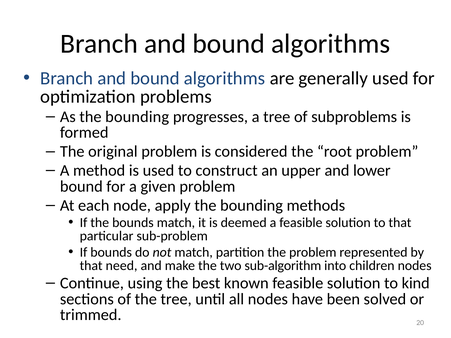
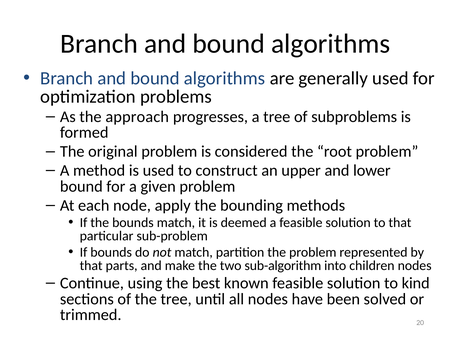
As the bounding: bounding -> approach
need: need -> parts
